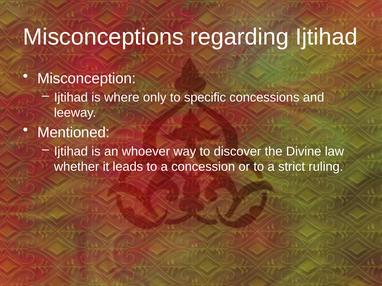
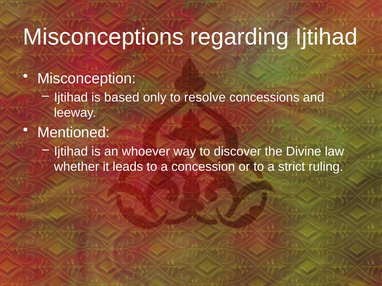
where: where -> based
specific: specific -> resolve
